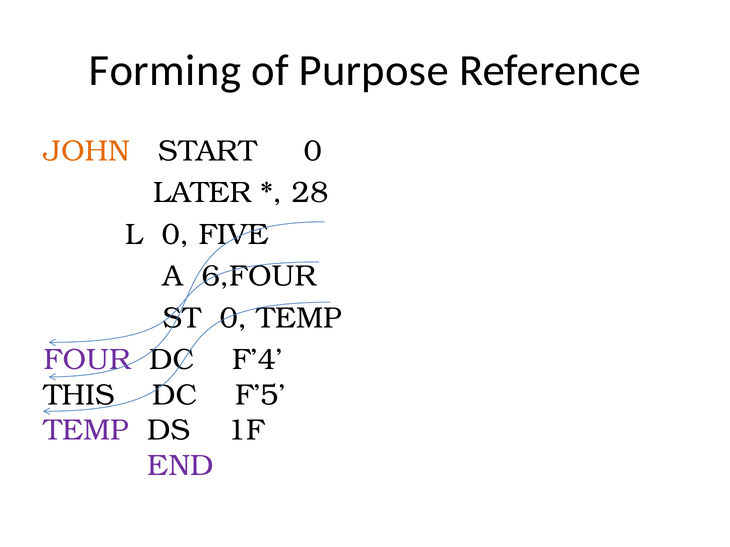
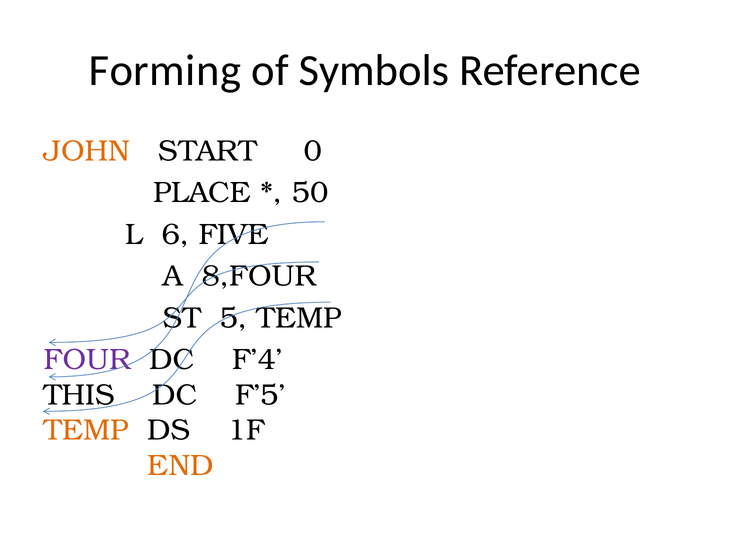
Purpose: Purpose -> Symbols
LATER: LATER -> PLACE
28: 28 -> 50
L 0: 0 -> 6
6,FOUR: 6,FOUR -> 8,FOUR
ST 0: 0 -> 5
TEMP at (86, 431) colour: purple -> orange
END colour: purple -> orange
